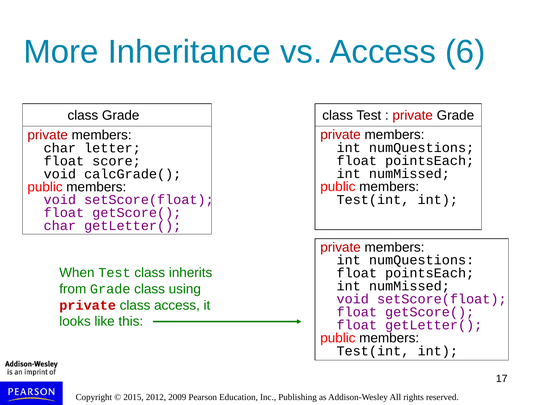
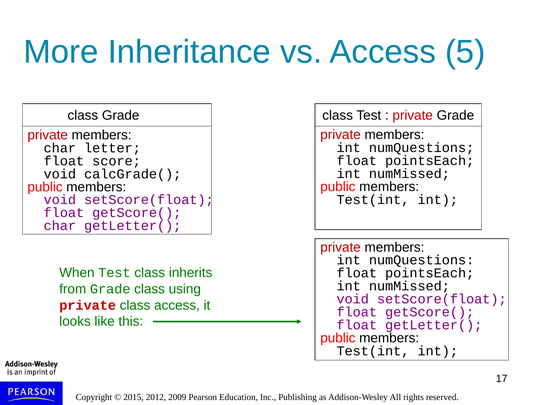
6: 6 -> 5
